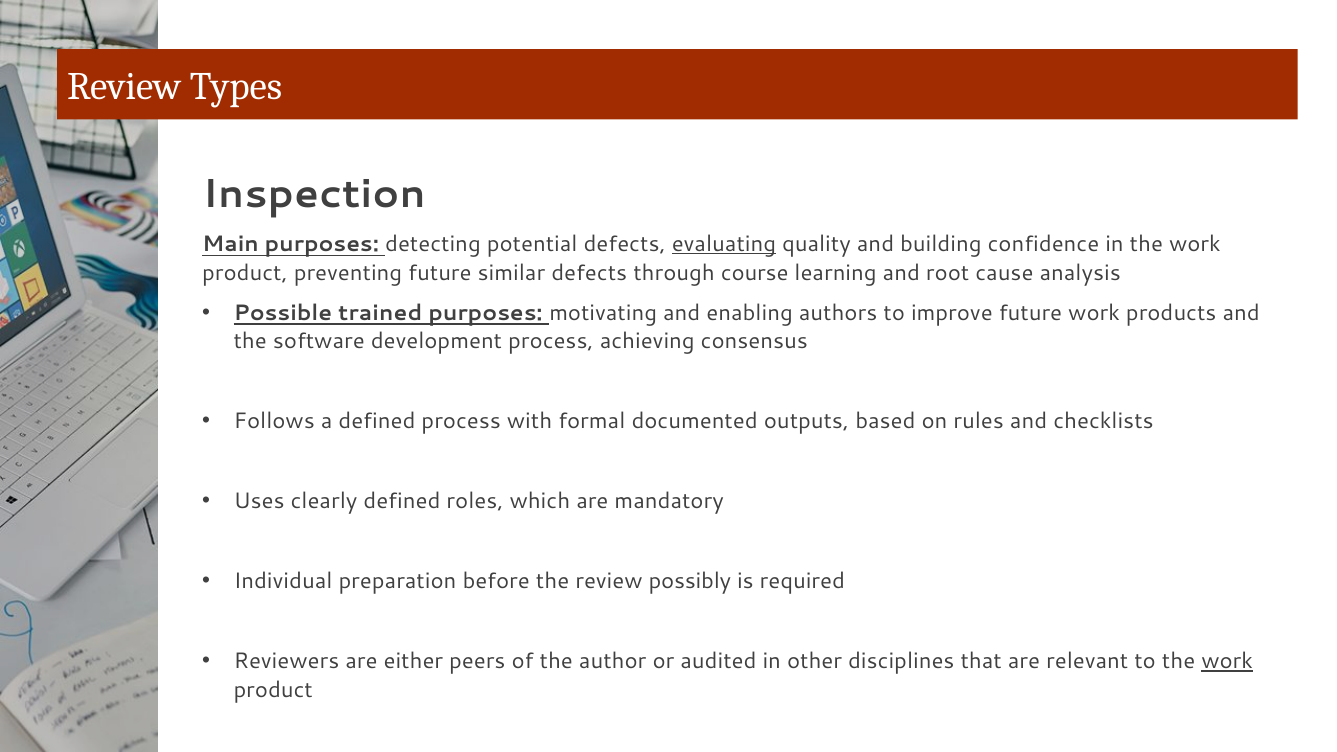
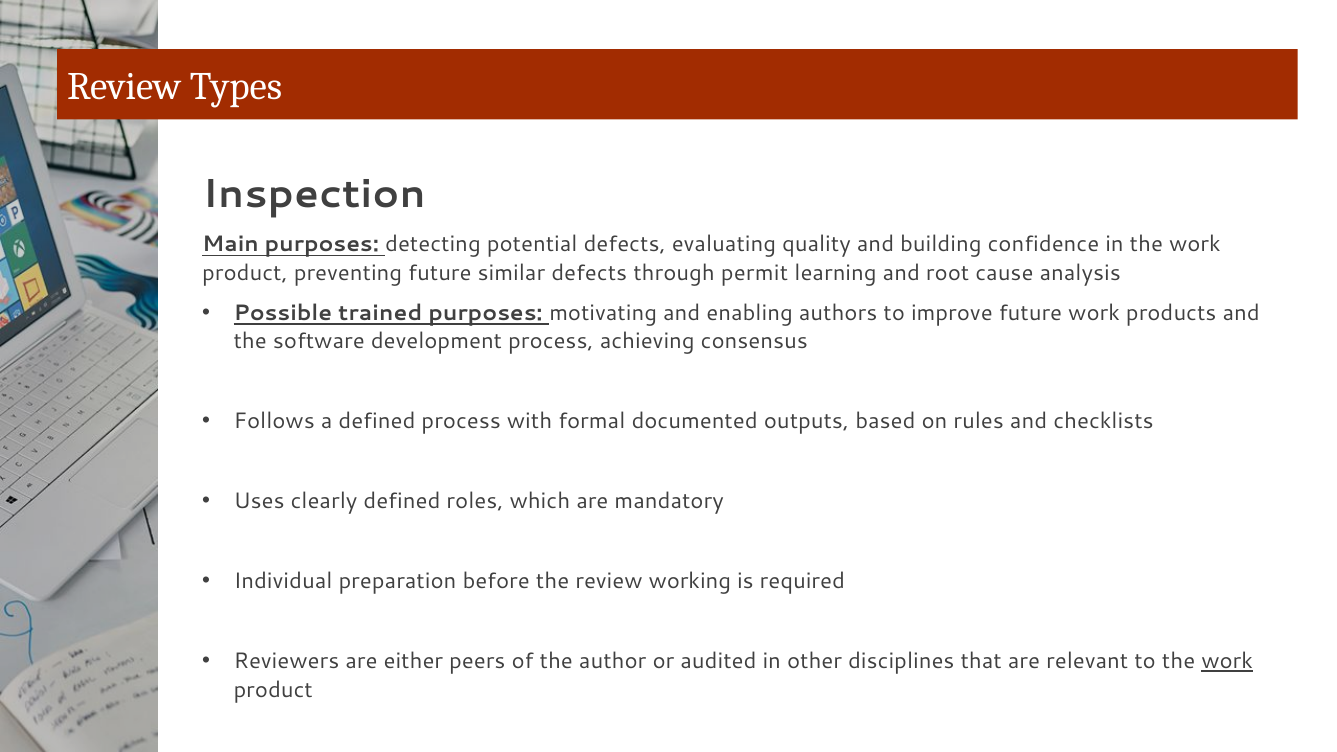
evaluating underline: present -> none
course: course -> permit
possibly: possibly -> working
